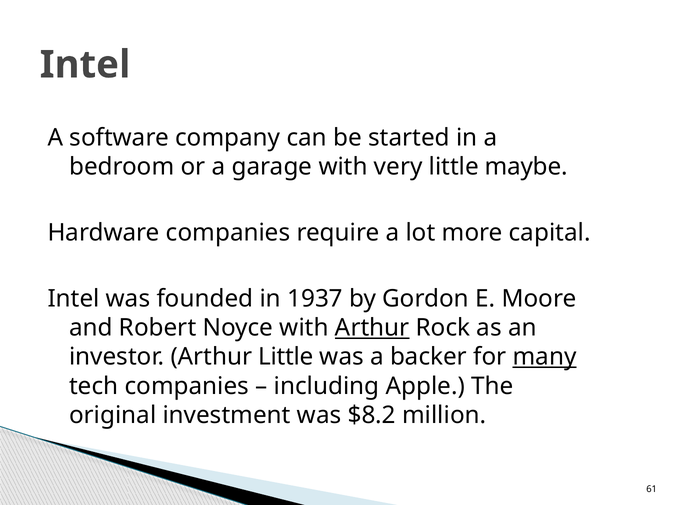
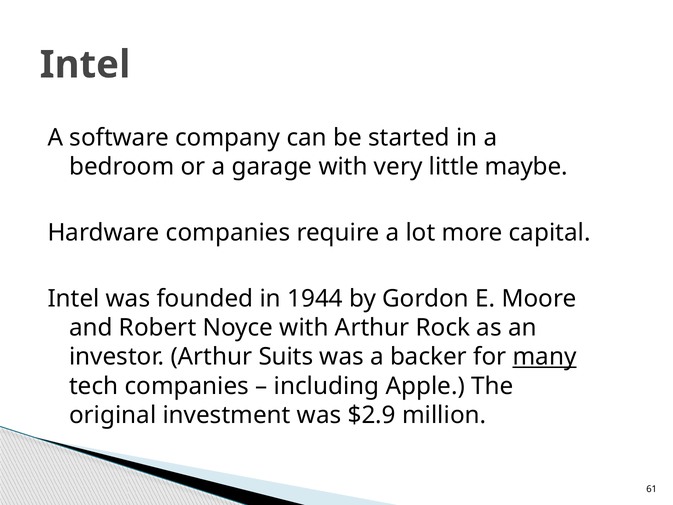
1937: 1937 -> 1944
Arthur at (372, 328) underline: present -> none
Arthur Little: Little -> Suits
$8.2: $8.2 -> $2.9
